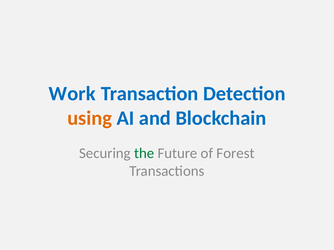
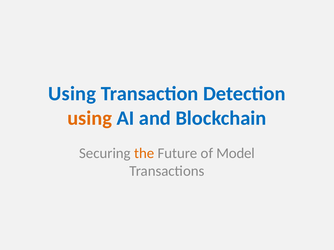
Work at (72, 94): Work -> Using
the colour: green -> orange
Forest: Forest -> Model
